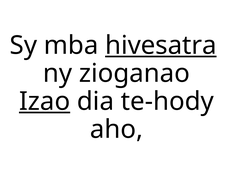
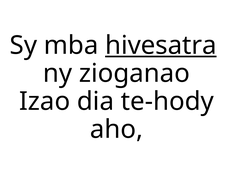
Izao underline: present -> none
